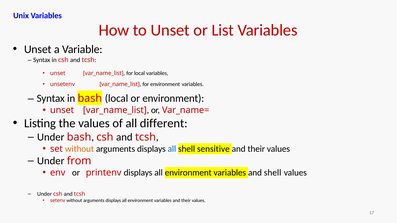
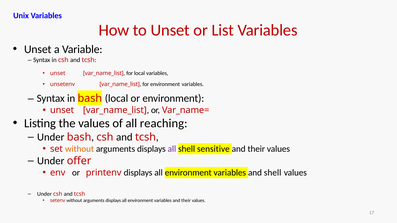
different: different -> reaching
all at (172, 149) colour: blue -> purple
from: from -> offer
